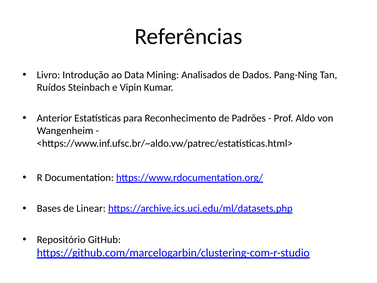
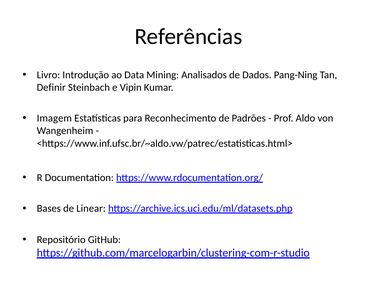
Ruídos: Ruídos -> Definir
Anterior: Anterior -> Imagem
